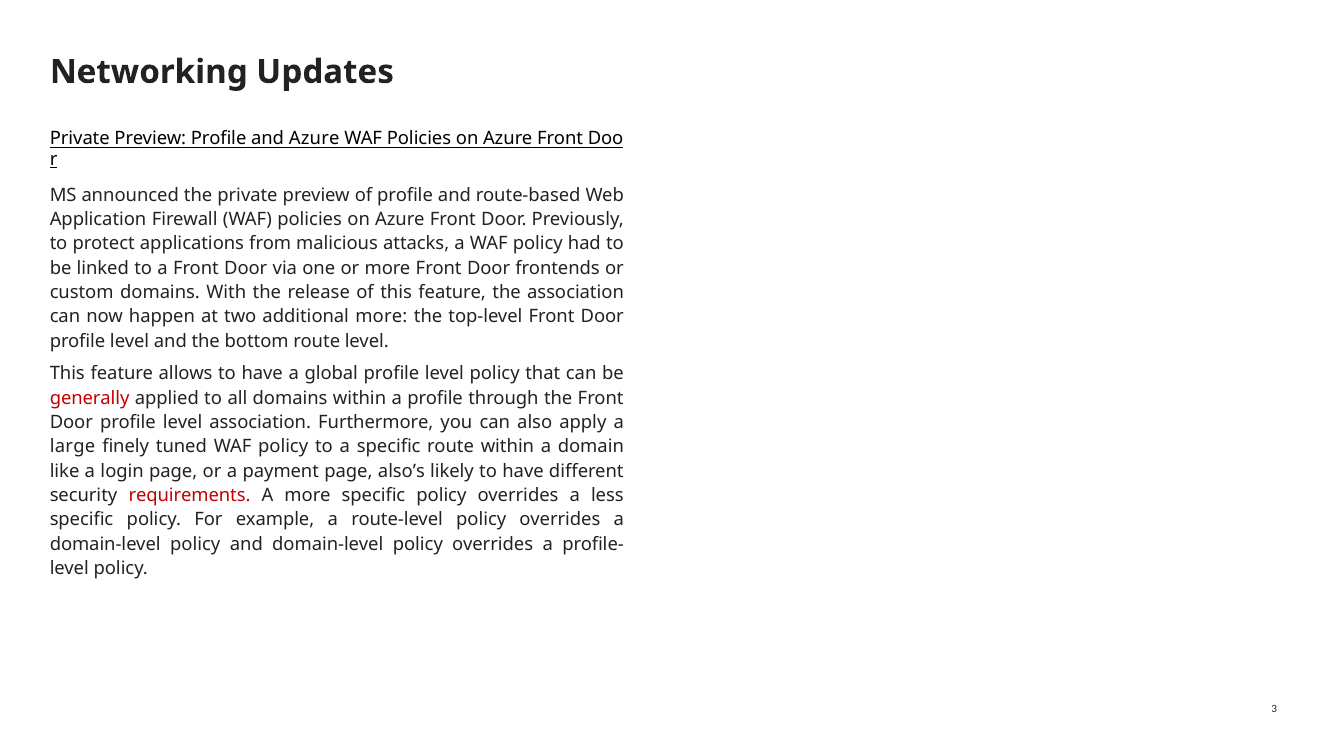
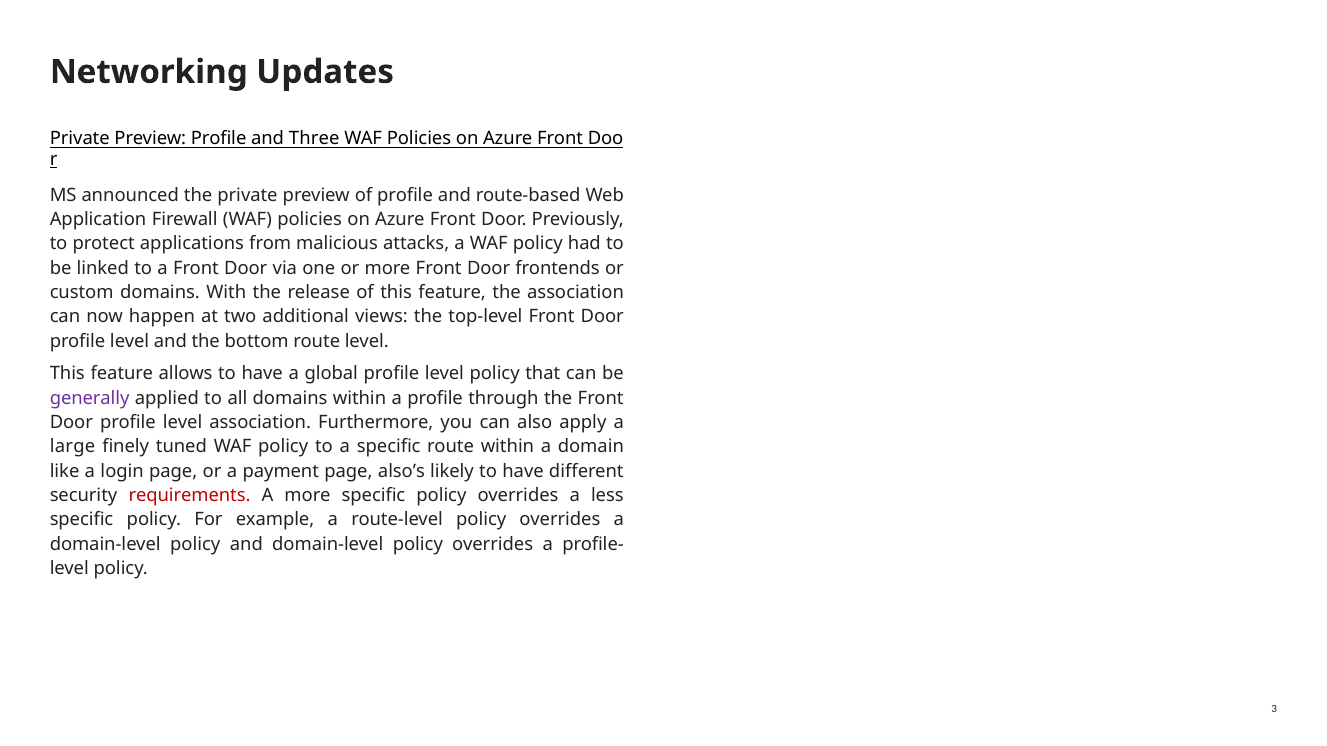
and Azure: Azure -> Three
additional more: more -> views
generally colour: red -> purple
